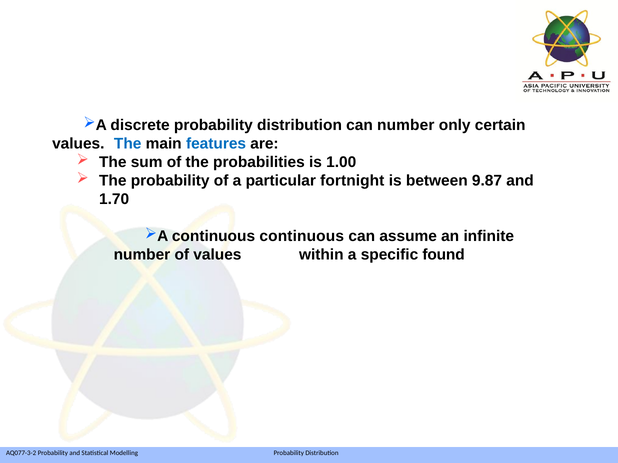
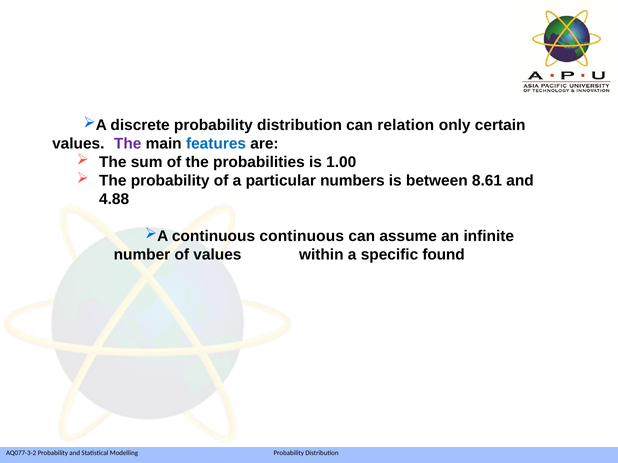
can number: number -> relation
The at (128, 144) colour: blue -> purple
fortnight: fortnight -> numbers
9.87: 9.87 -> 8.61
1.70: 1.70 -> 4.88
